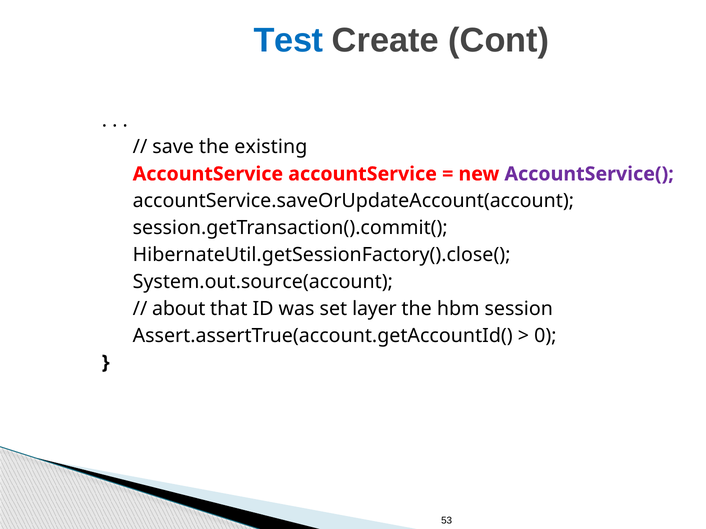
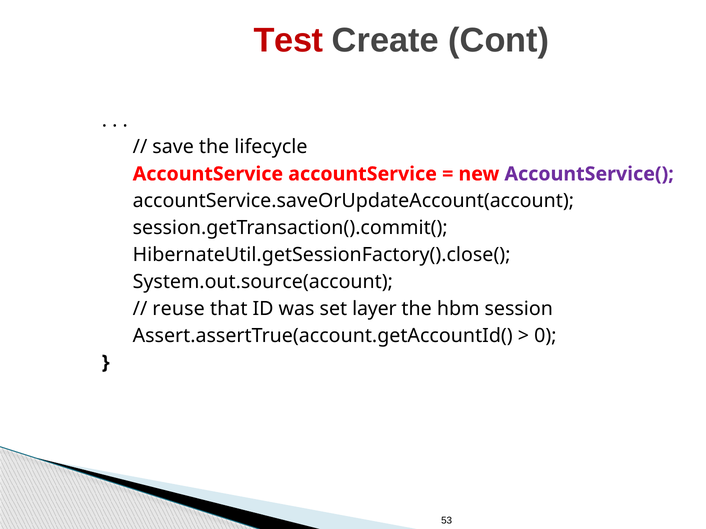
Test colour: blue -> red
existing: existing -> lifecycle
about: about -> reuse
